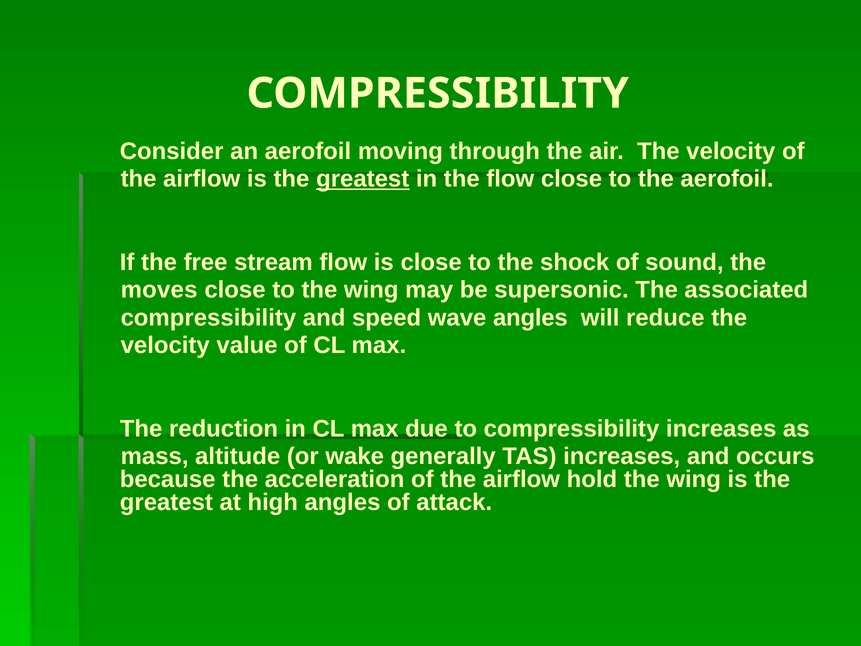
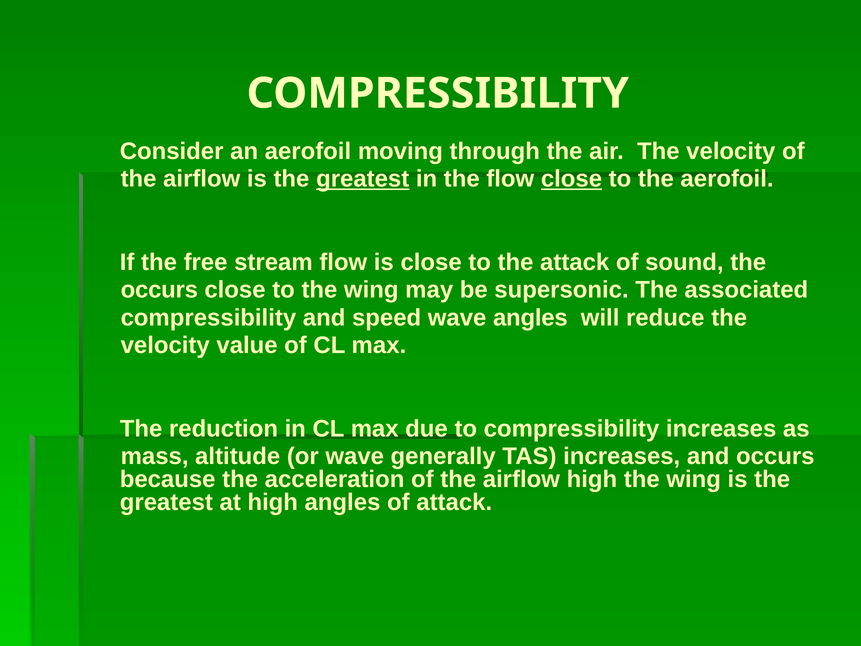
close at (571, 179) underline: none -> present
the shock: shock -> attack
moves at (159, 290): moves -> occurs
or wake: wake -> wave
airflow hold: hold -> high
